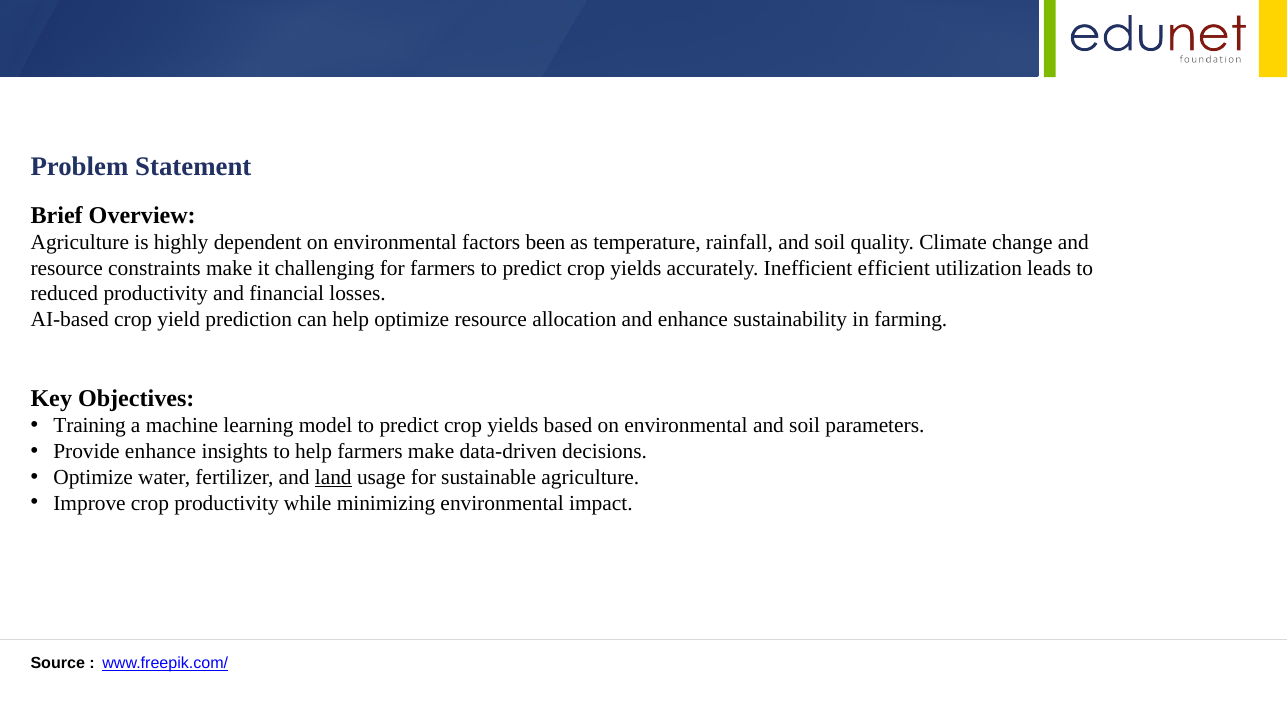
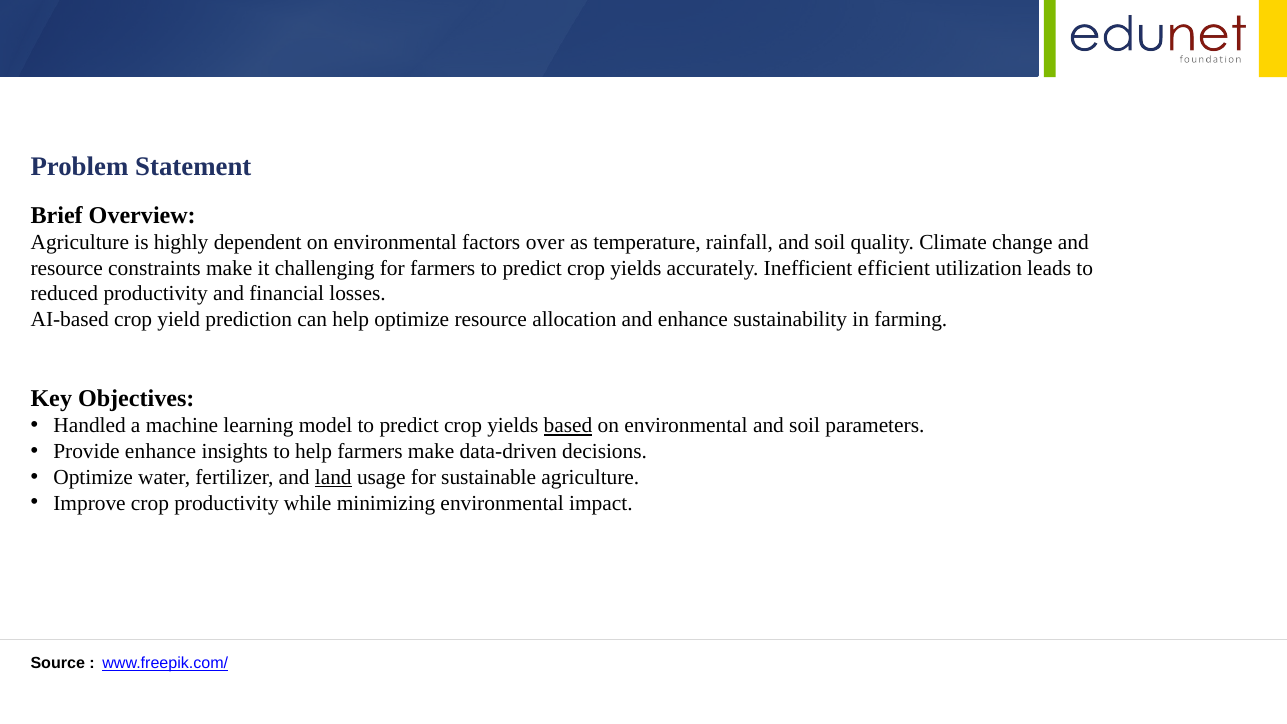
been: been -> over
Training: Training -> Handled
based underline: none -> present
